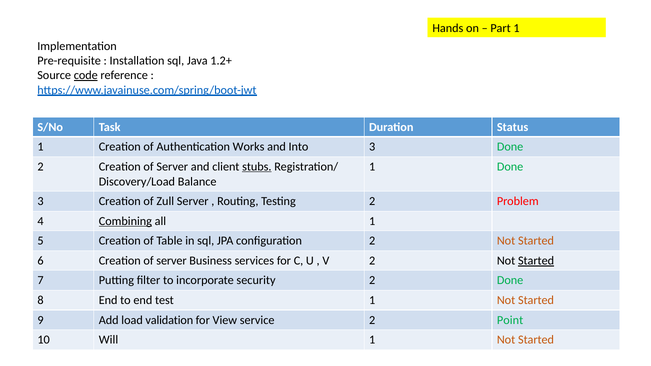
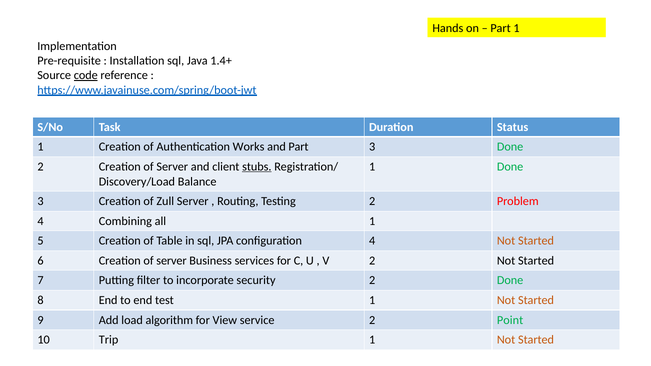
1.2+: 1.2+ -> 1.4+
and Into: Into -> Part
Combining underline: present -> none
configuration 2: 2 -> 4
Started at (536, 261) underline: present -> none
validation: validation -> algorithm
Will: Will -> Trip
